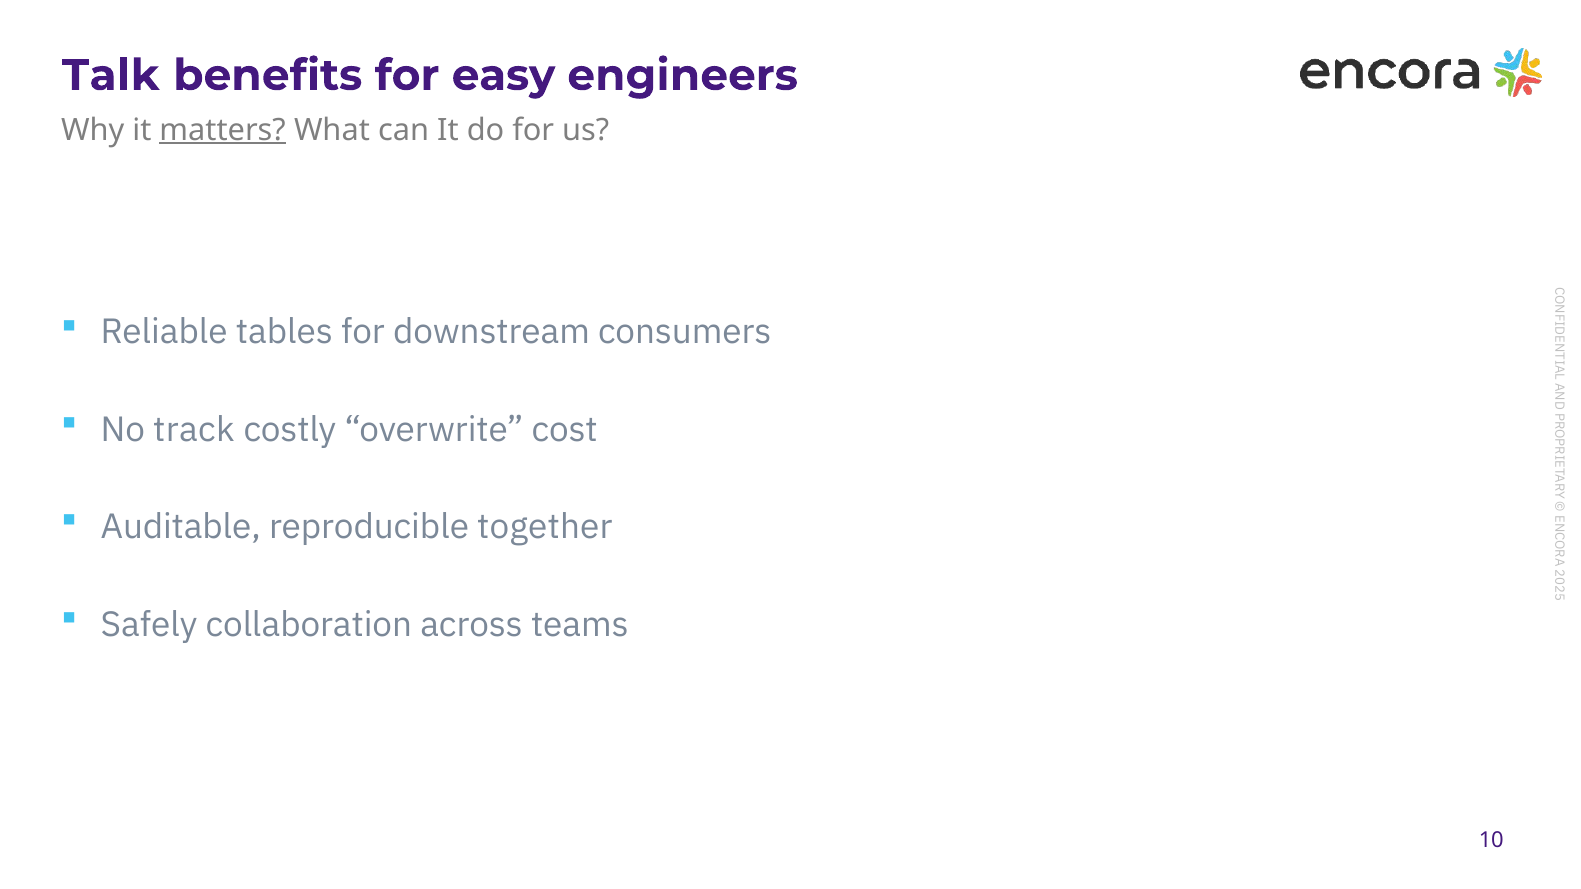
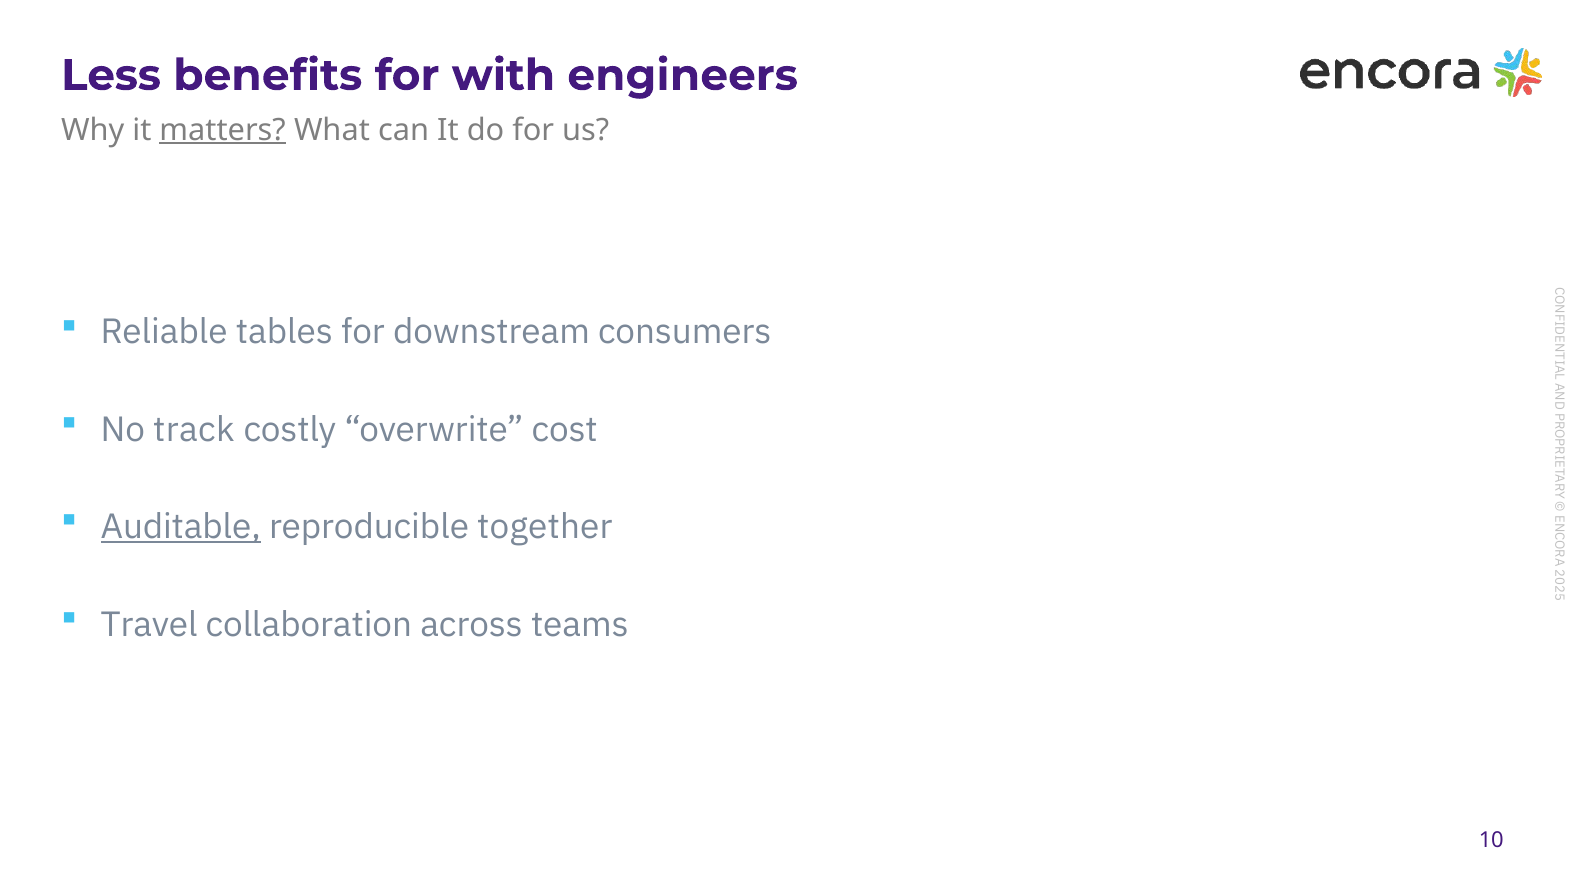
Talk: Talk -> Less
easy: easy -> with
Auditable underline: none -> present
Safely: Safely -> Travel
